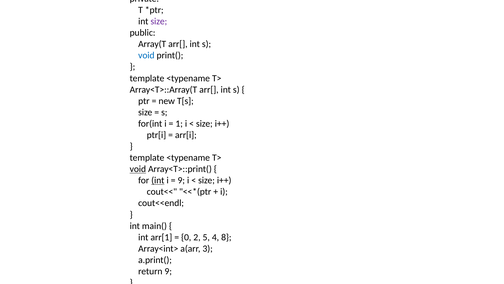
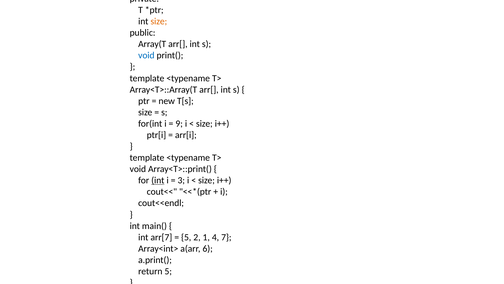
size at (159, 21) colour: purple -> orange
1: 1 -> 9
void at (138, 169) underline: present -> none
9 at (181, 180): 9 -> 3
arr[1: arr[1 -> arr[7
0 at (186, 237): 0 -> 5
5: 5 -> 1
8: 8 -> 7
3: 3 -> 6
return 9: 9 -> 5
